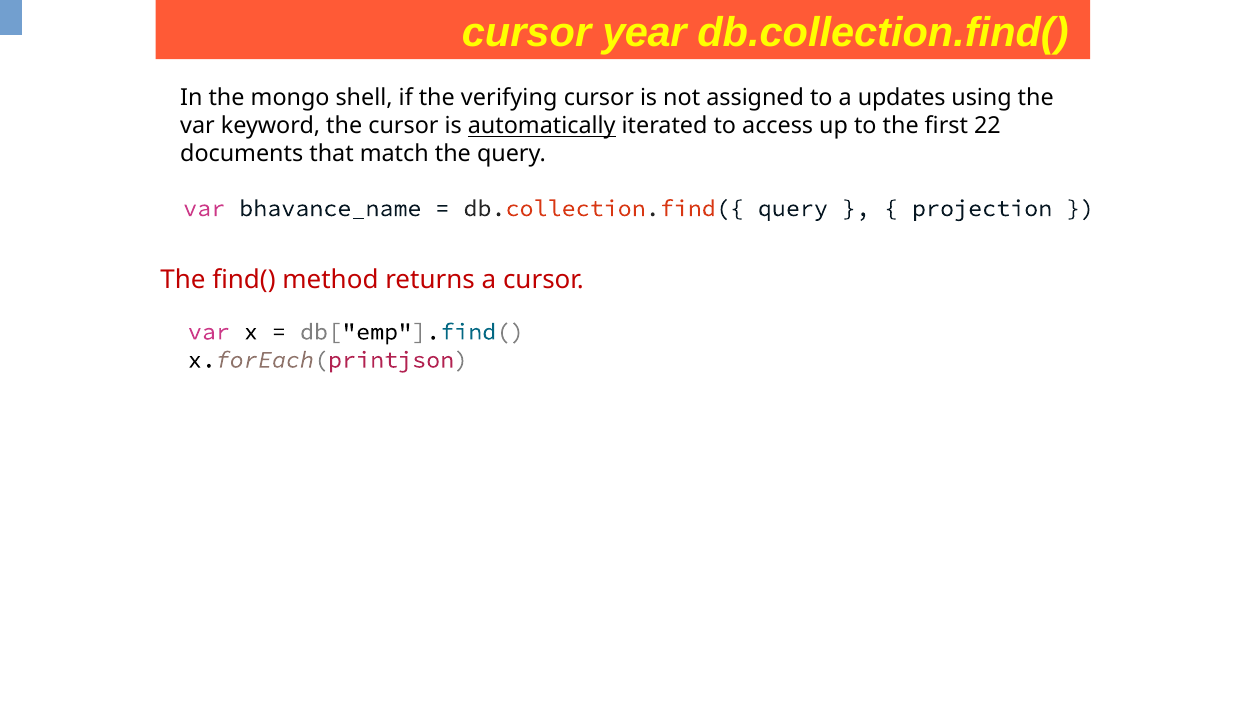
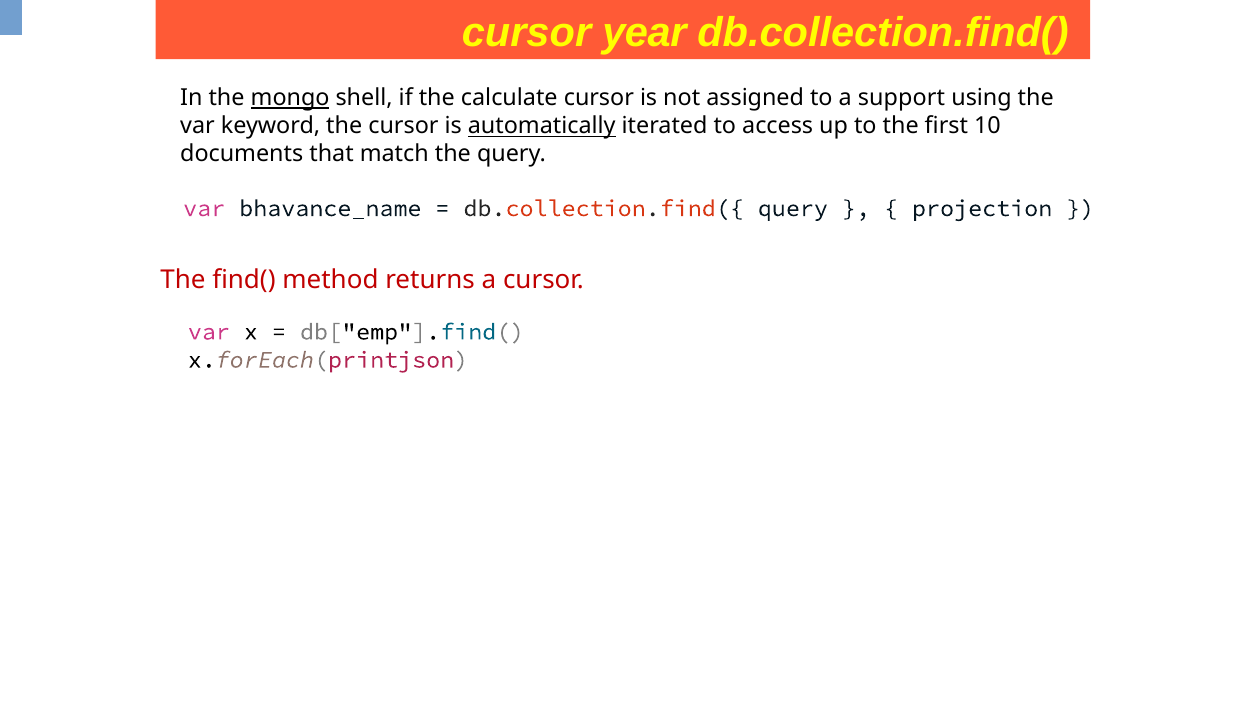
mongo underline: none -> present
verifying: verifying -> calculate
updates: updates -> support
22: 22 -> 10
